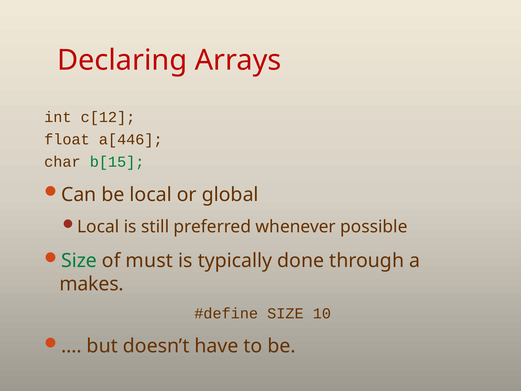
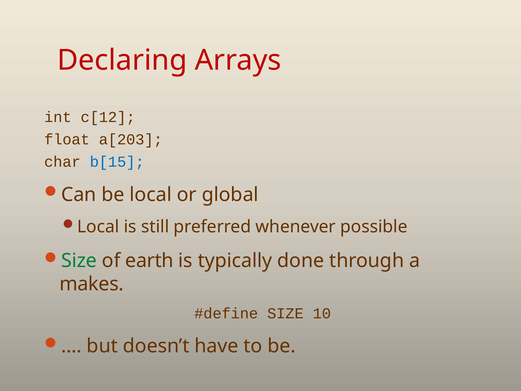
a[446: a[446 -> a[203
b[15 colour: green -> blue
must: must -> earth
